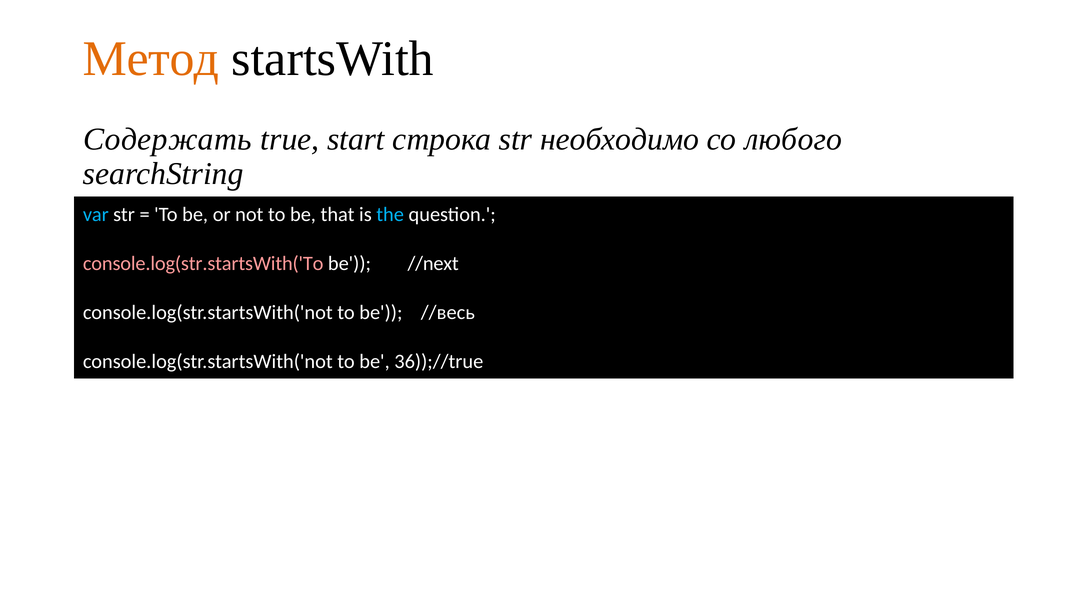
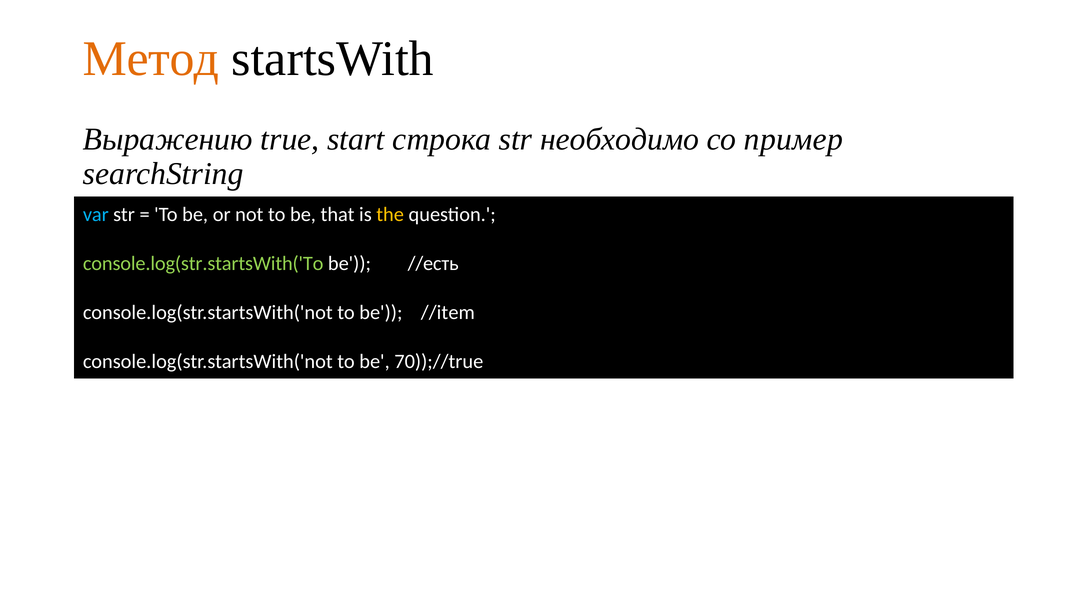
Содержать: Содержать -> Выражению
любого: любого -> пример
the colour: light blue -> yellow
console.log(str.startsWith('To colour: pink -> light green
//next: //next -> //есть
//весь: //весь -> //item
36));//true: 36));//true -> 70));//true
